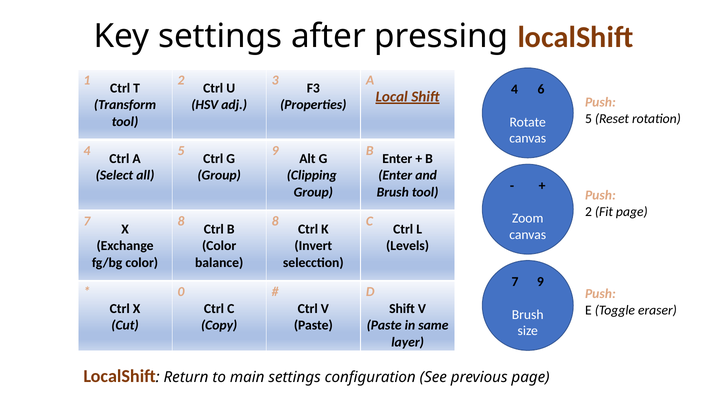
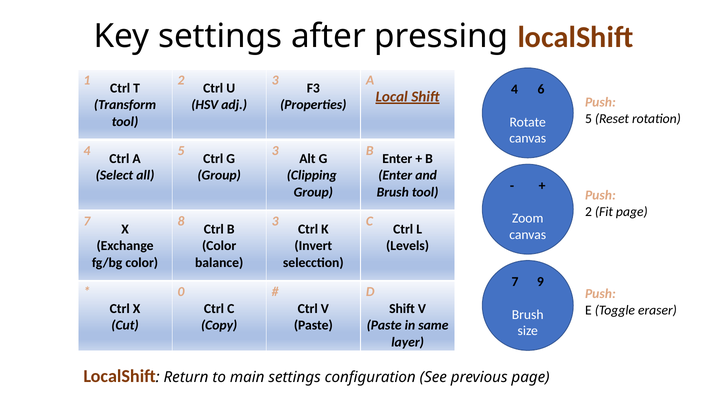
5 9: 9 -> 3
8 8: 8 -> 3
